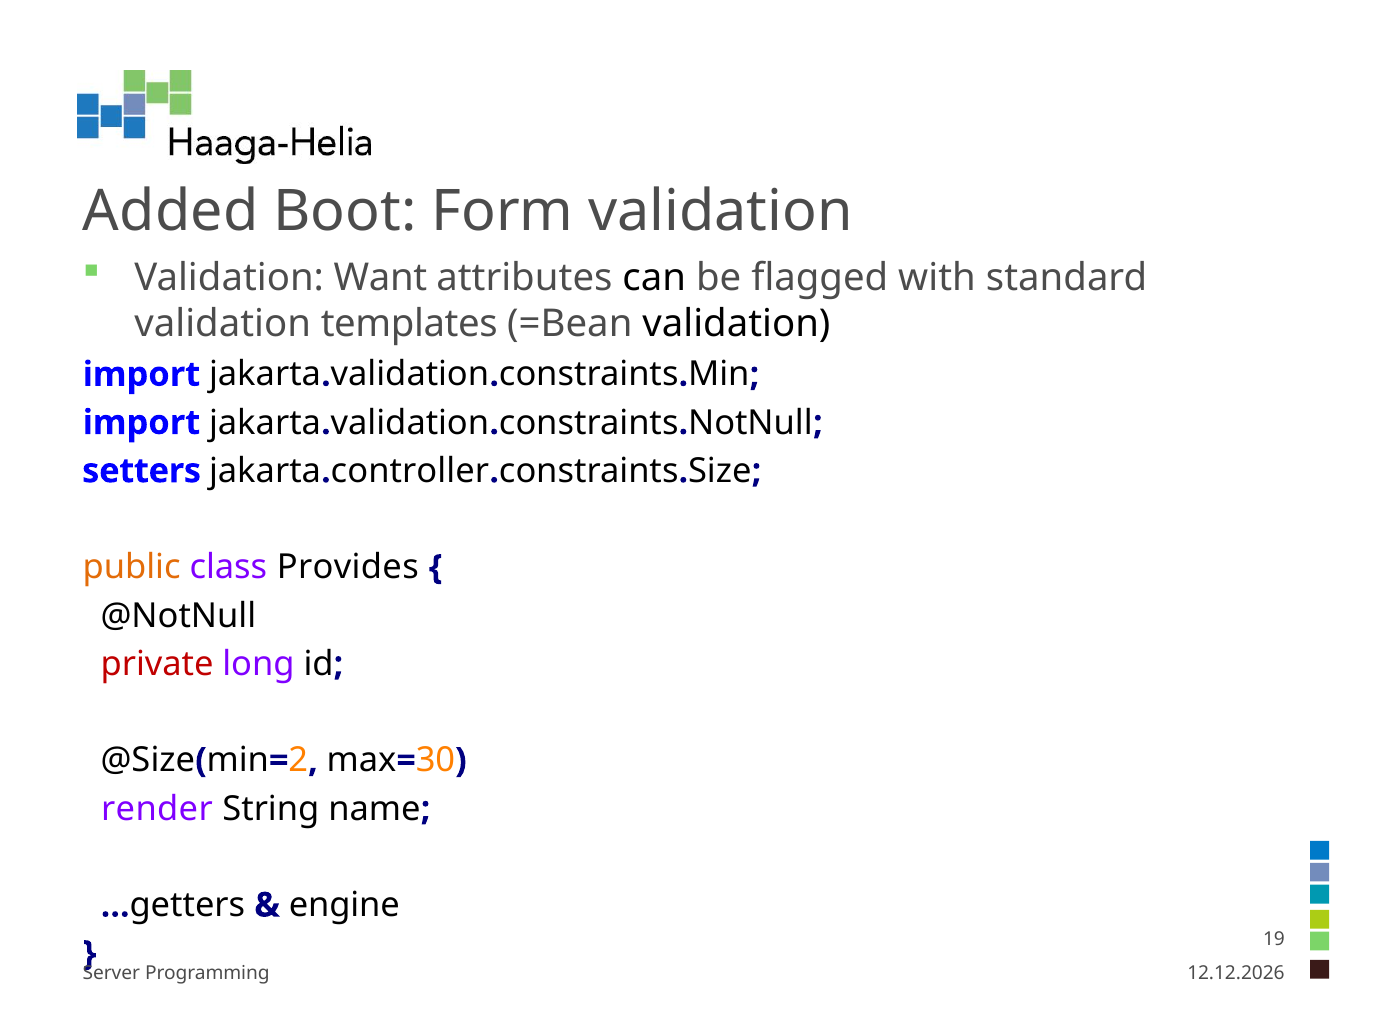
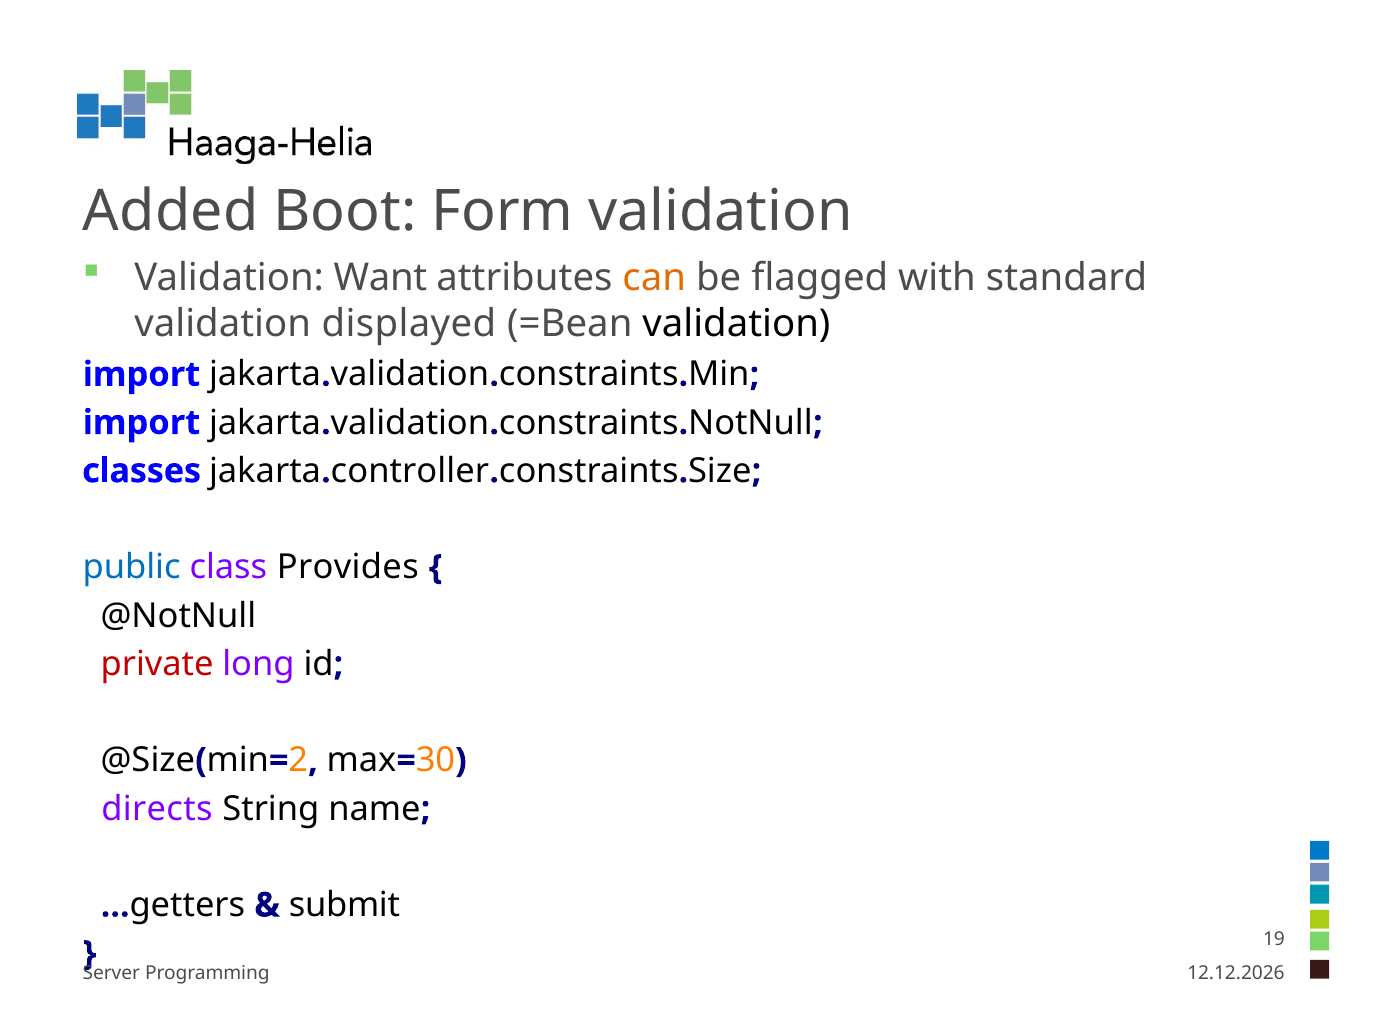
can colour: black -> orange
templates: templates -> displayed
setters: setters -> classes
public colour: orange -> blue
render: render -> directs
engine: engine -> submit
